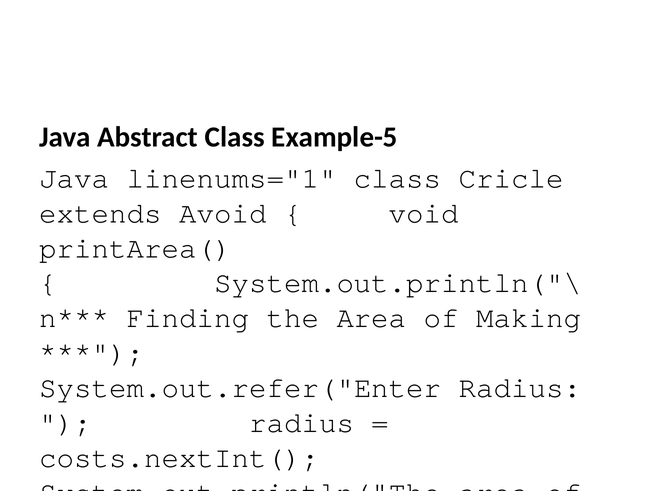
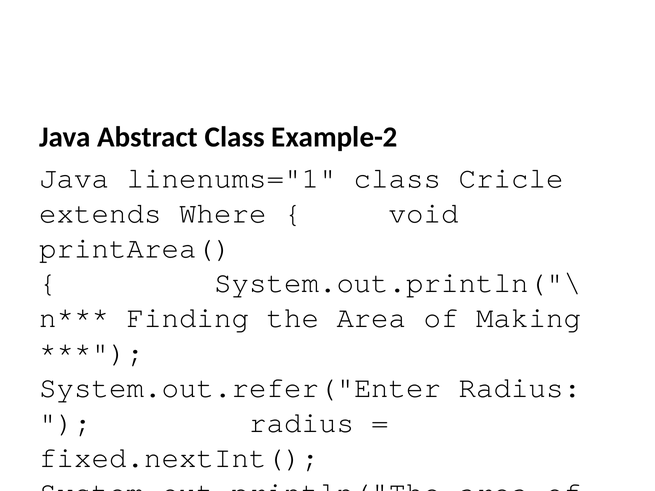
Example-5: Example-5 -> Example-2
Avoid: Avoid -> Where
costs.nextInt(: costs.nextInt( -> fixed.nextInt(
